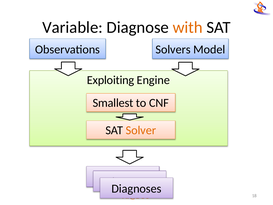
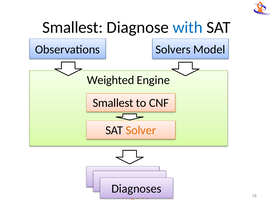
Variable at (73, 27): Variable -> Smallest
with colour: orange -> blue
Exploiting: Exploiting -> Weighted
